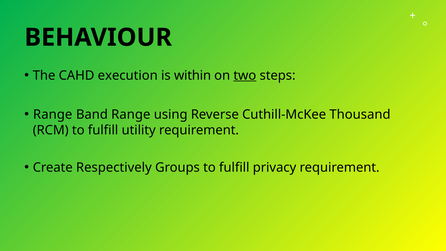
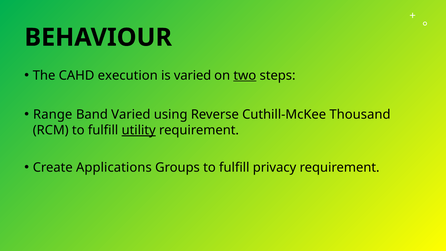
is within: within -> varied
Band Range: Range -> Varied
utility underline: none -> present
Respectively: Respectively -> Applications
